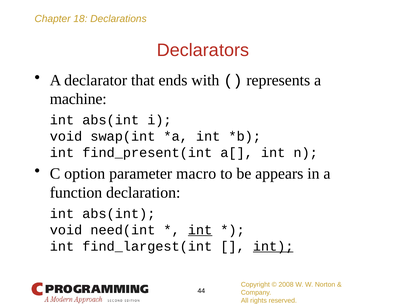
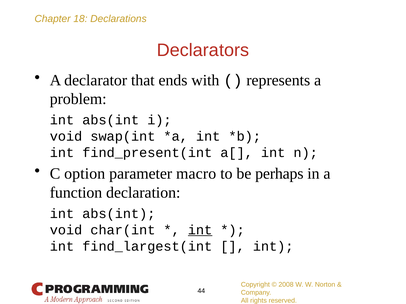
machine: machine -> problem
appears: appears -> perhaps
need(int: need(int -> char(int
int at (273, 247) underline: present -> none
